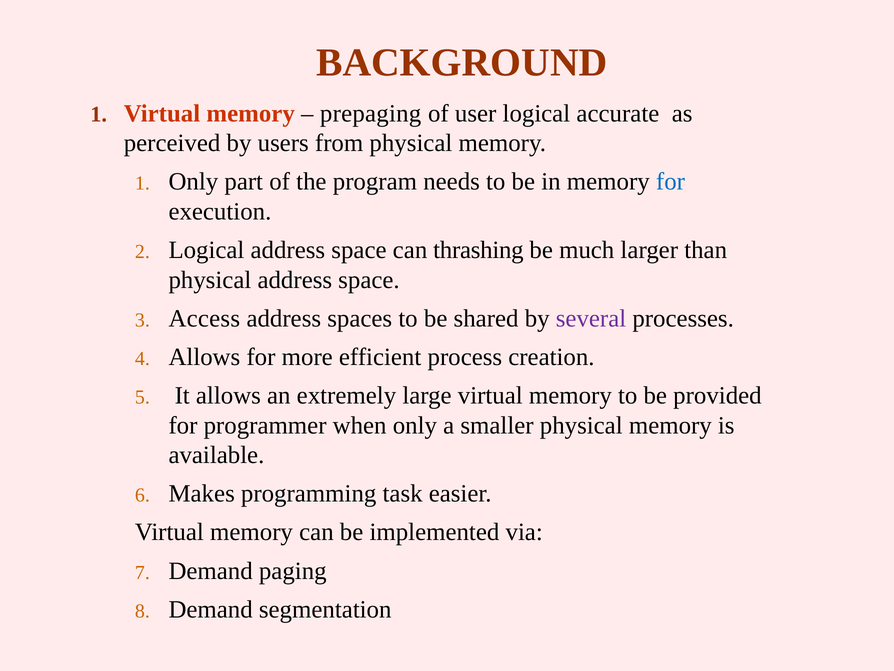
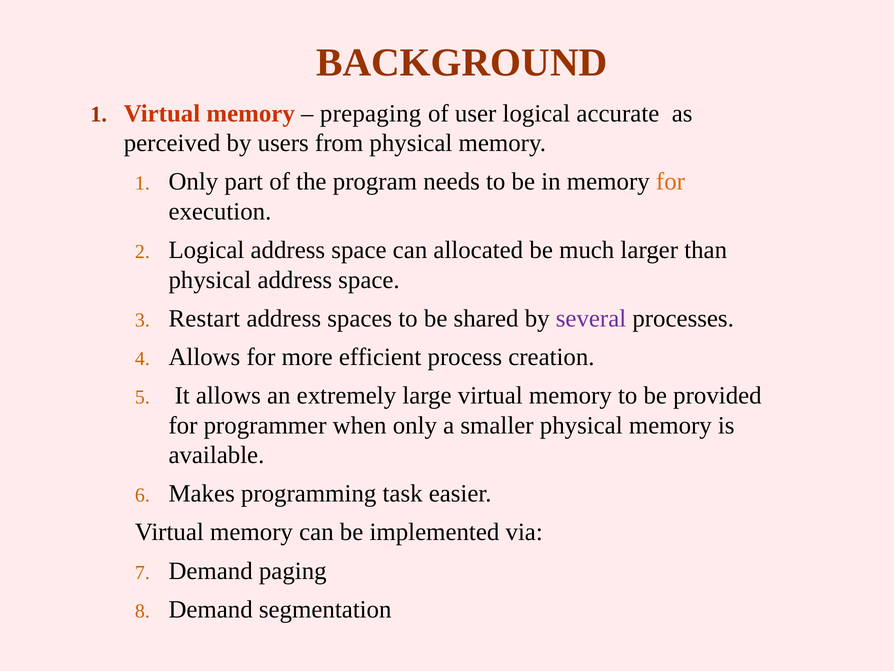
for at (670, 182) colour: blue -> orange
thrashing: thrashing -> allocated
Access: Access -> Restart
